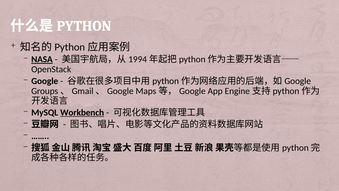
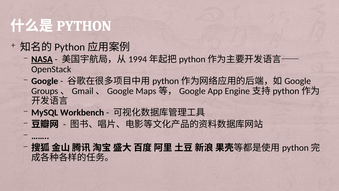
Workbench underline: present -> none
